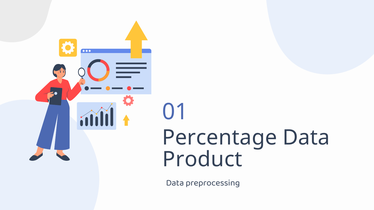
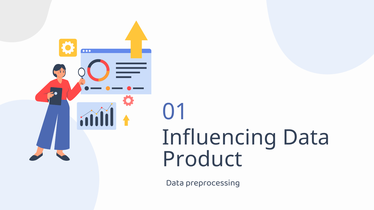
Percentage: Percentage -> Influencing
